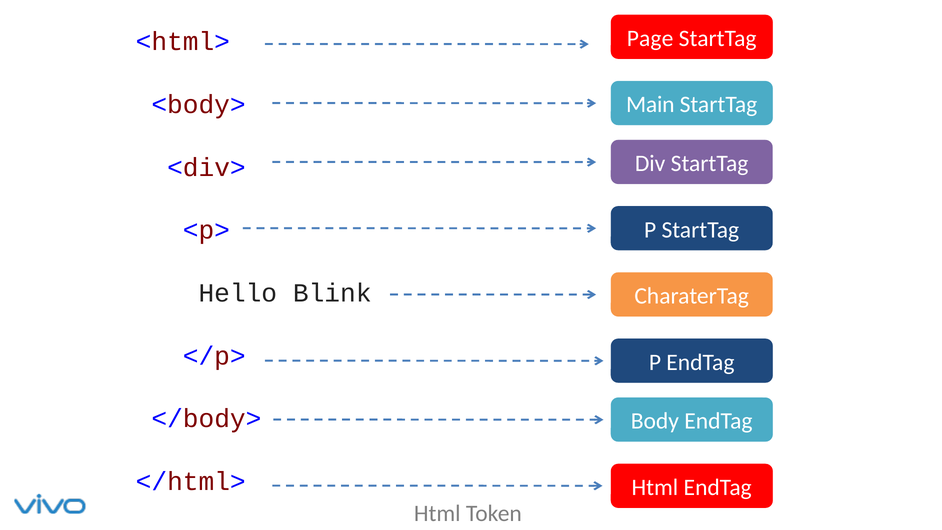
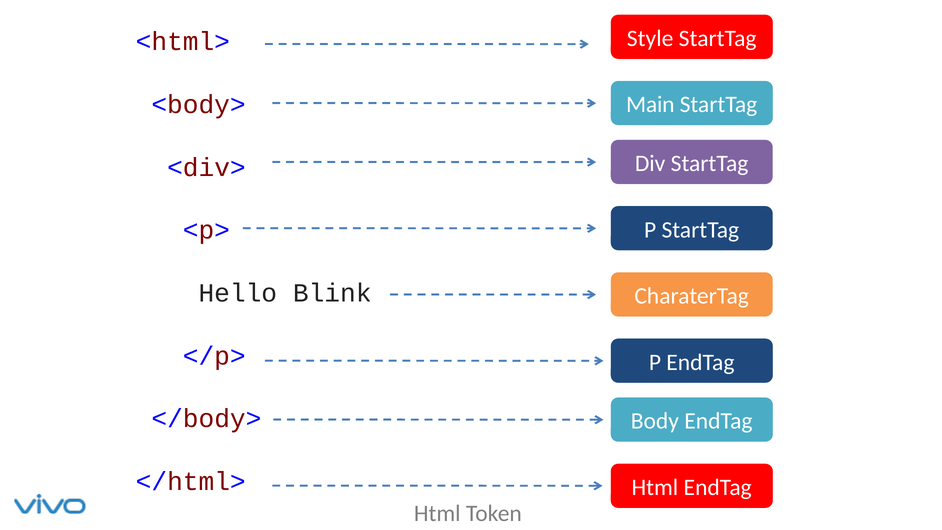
Page: Page -> Style
